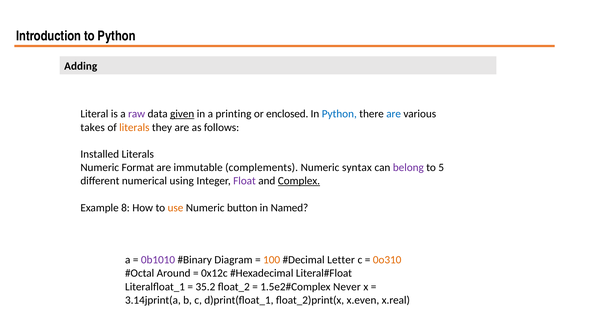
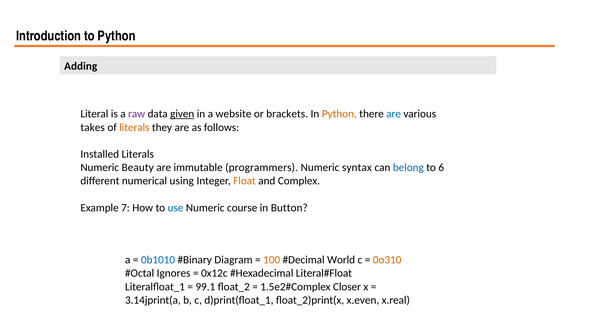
printing: printing -> website
enclosed: enclosed -> brackets
Python at (339, 114) colour: blue -> orange
Format: Format -> Beauty
complements: complements -> programmers
belong colour: purple -> blue
5: 5 -> 6
Float colour: purple -> orange
Complex underline: present -> none
8: 8 -> 7
use colour: orange -> blue
button: button -> course
Named: Named -> Button
0b1010 colour: purple -> blue
Letter: Letter -> World
Around: Around -> Ignores
35.2: 35.2 -> 99.1
Never: Never -> Closer
